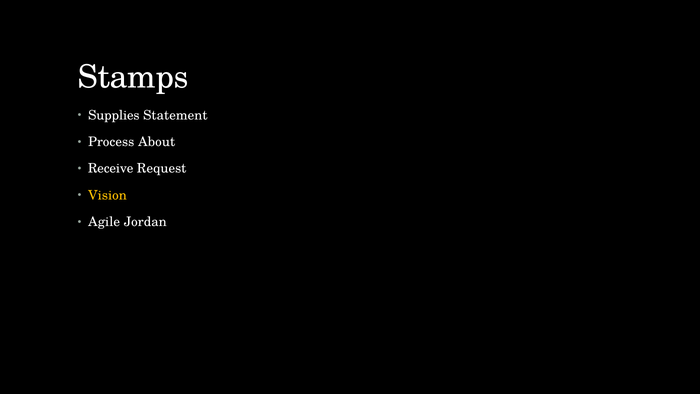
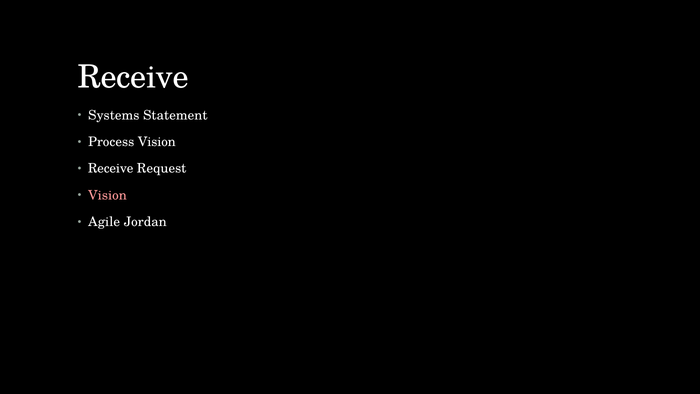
Stamps at (133, 77): Stamps -> Receive
Supplies: Supplies -> Systems
Process About: About -> Vision
Vision at (108, 195) colour: yellow -> pink
